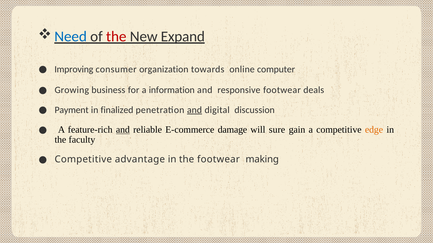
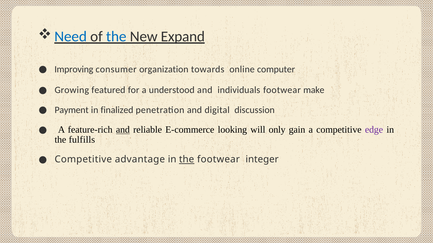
the at (116, 37) colour: red -> blue
business: business -> featured
information: information -> understood
responsive: responsive -> individuals
deals: deals -> make
and at (194, 110) underline: present -> none
damage: damage -> looking
sure: sure -> only
edge colour: orange -> purple
faculty: faculty -> fulfills
the at (187, 160) underline: none -> present
making: making -> integer
